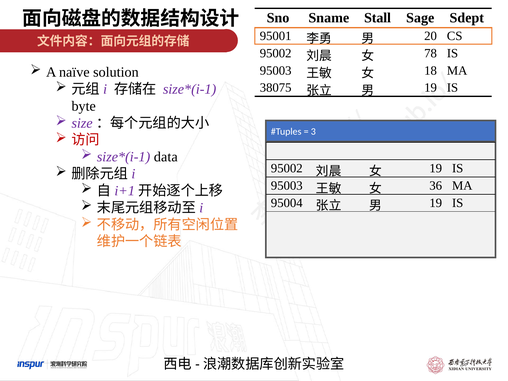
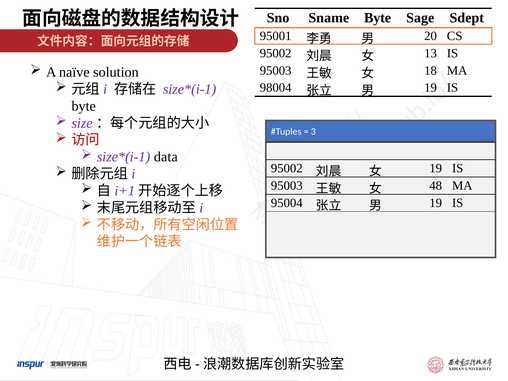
Sname Stall: Stall -> Byte
78: 78 -> 13
38075: 38075 -> 98004
36: 36 -> 48
